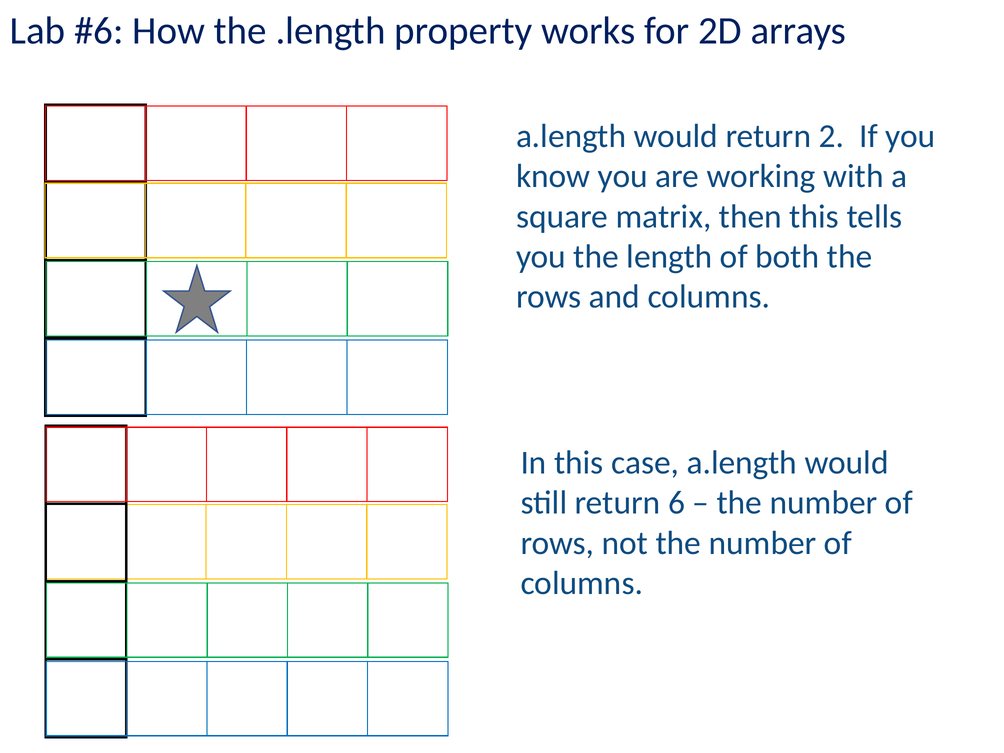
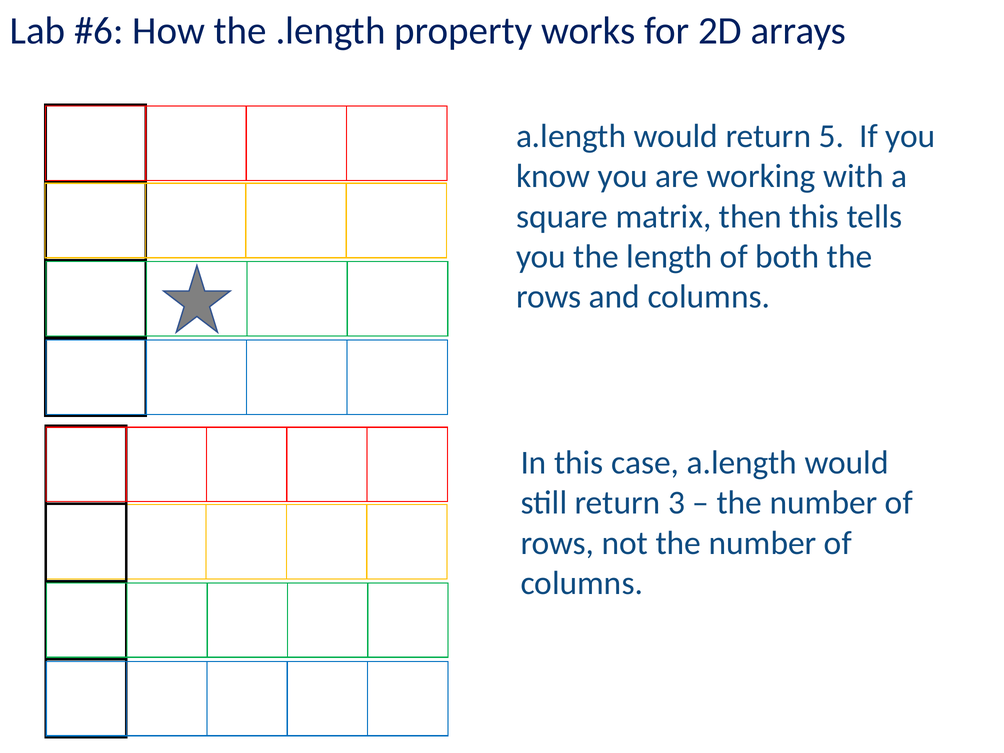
2: 2 -> 5
6: 6 -> 3
